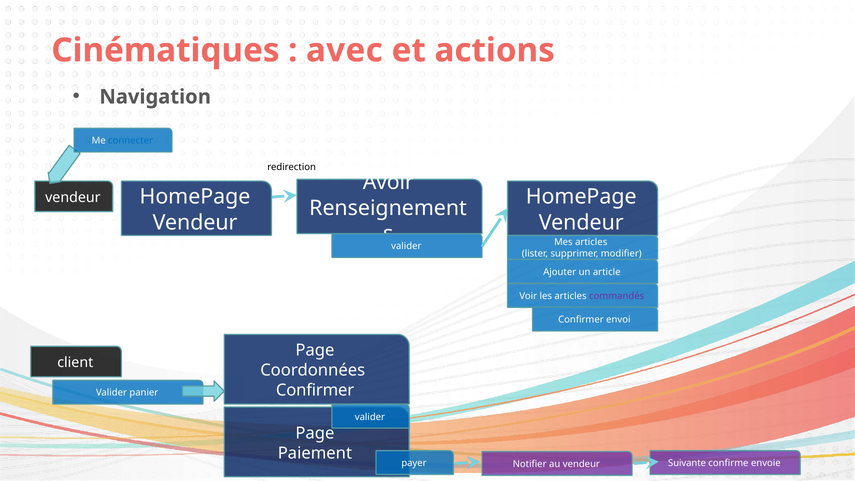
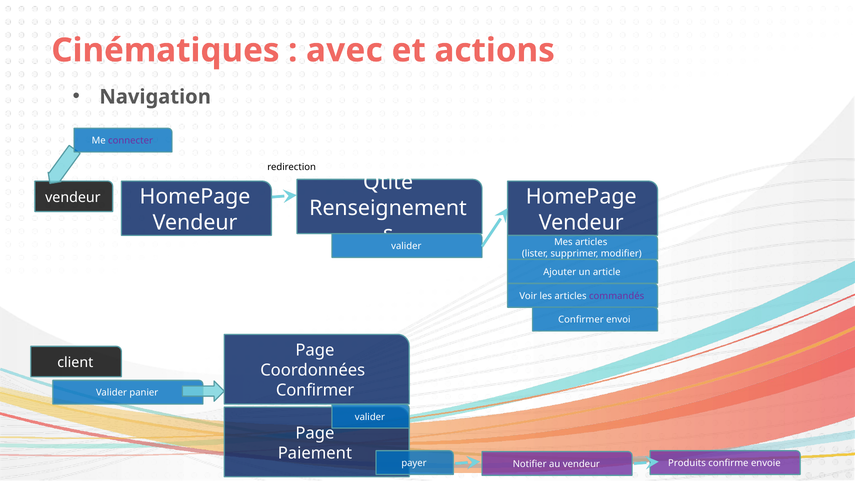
connecter colour: blue -> purple
Avoir: Avoir -> Qtité
Suivante: Suivante -> Produits
